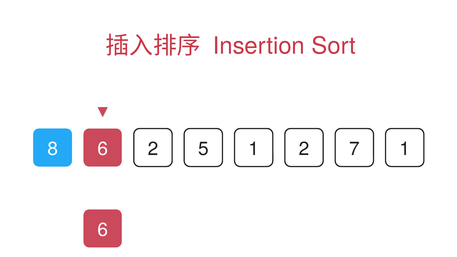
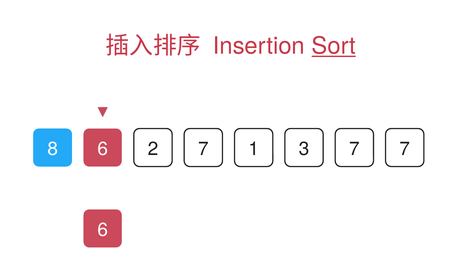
Sort underline: none -> present
2 5: 5 -> 7
1 2: 2 -> 3
7 1: 1 -> 7
